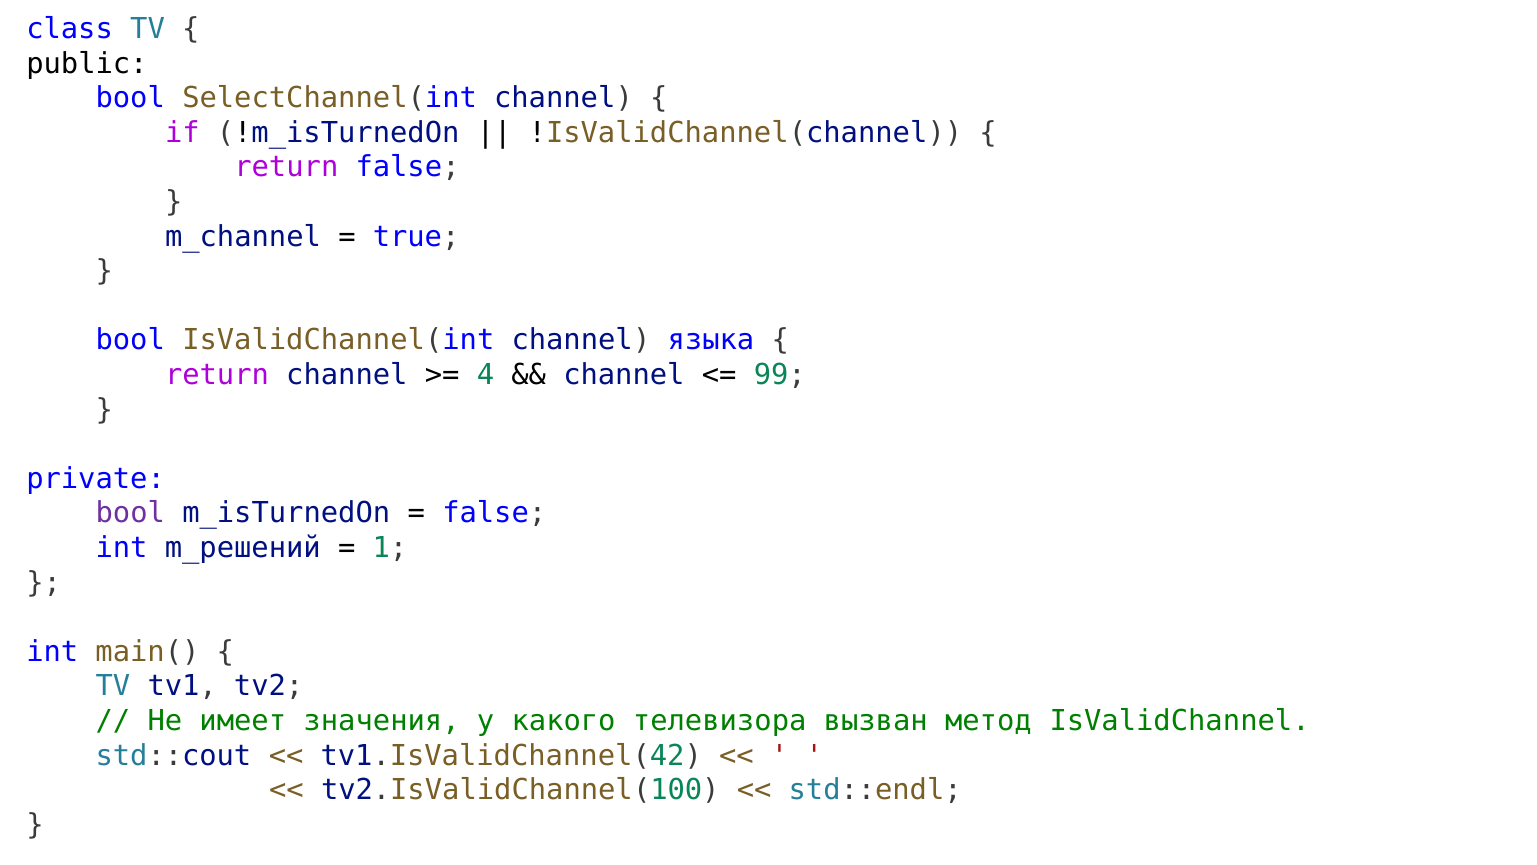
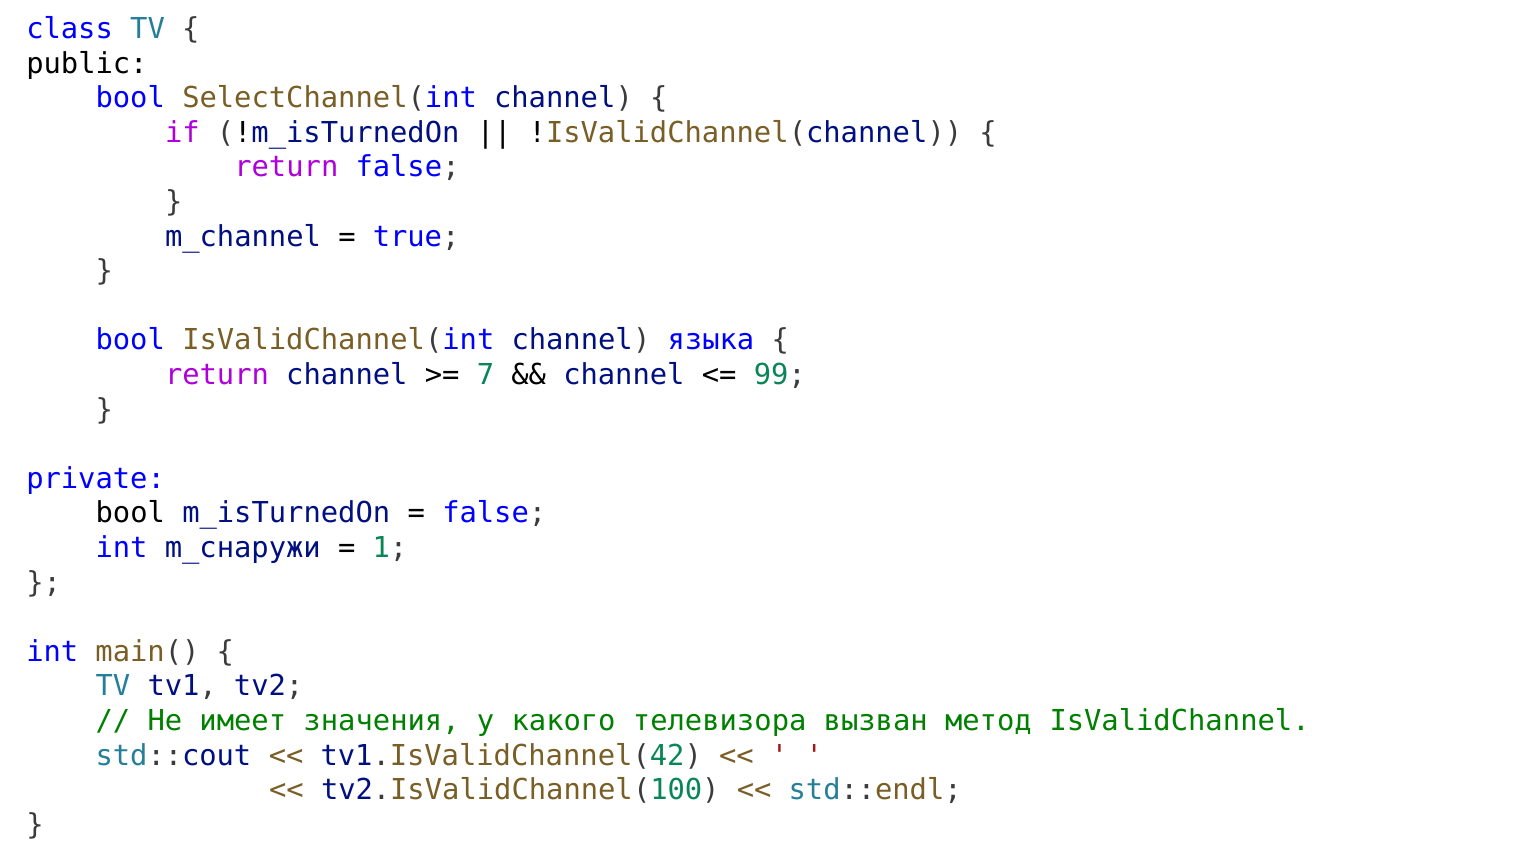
4: 4 -> 7
bool at (130, 513) colour: purple -> black
m_решений: m_решений -> m_снаружи
